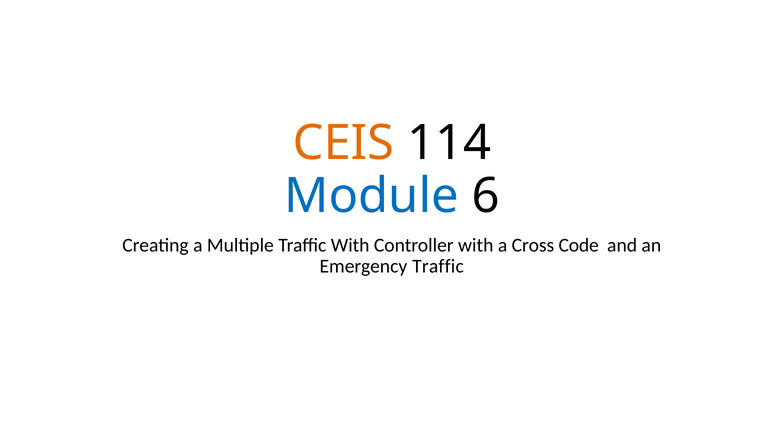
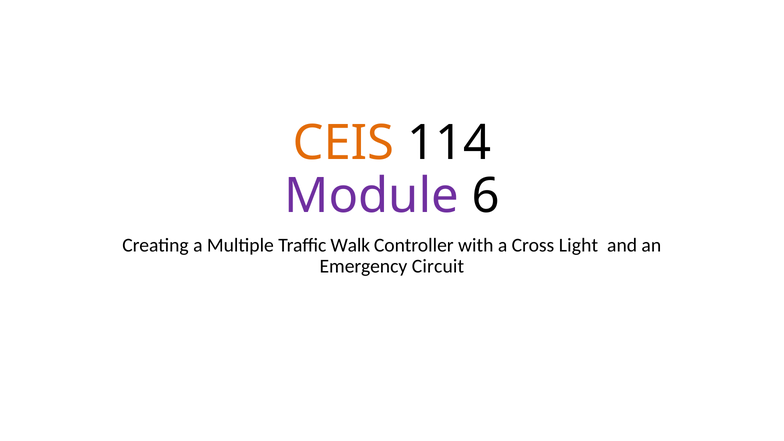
Module colour: blue -> purple
Traffic With: With -> Walk
Code: Code -> Light
Emergency Traffic: Traffic -> Circuit
